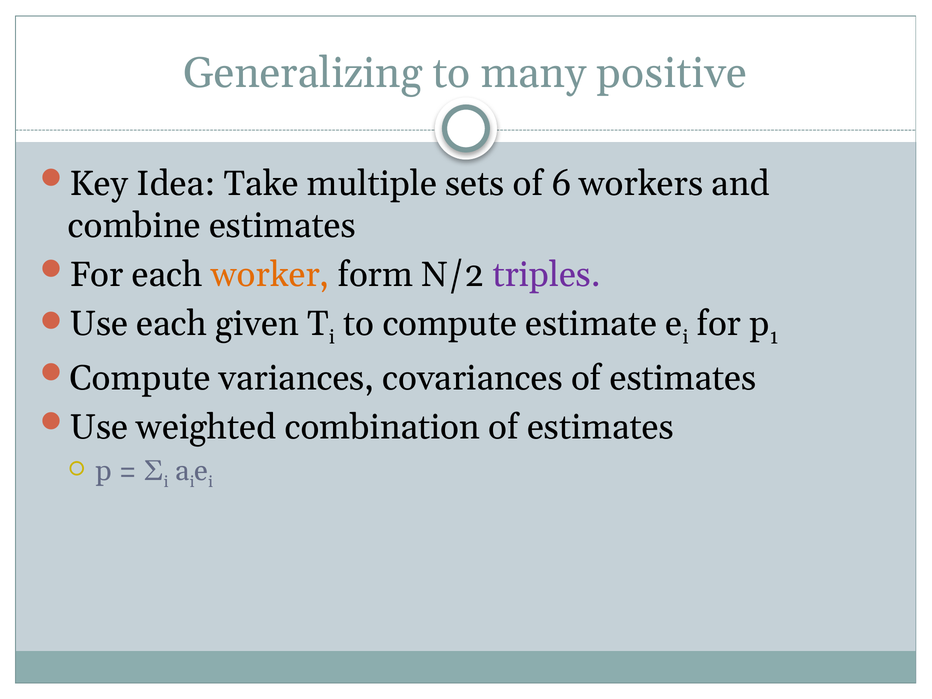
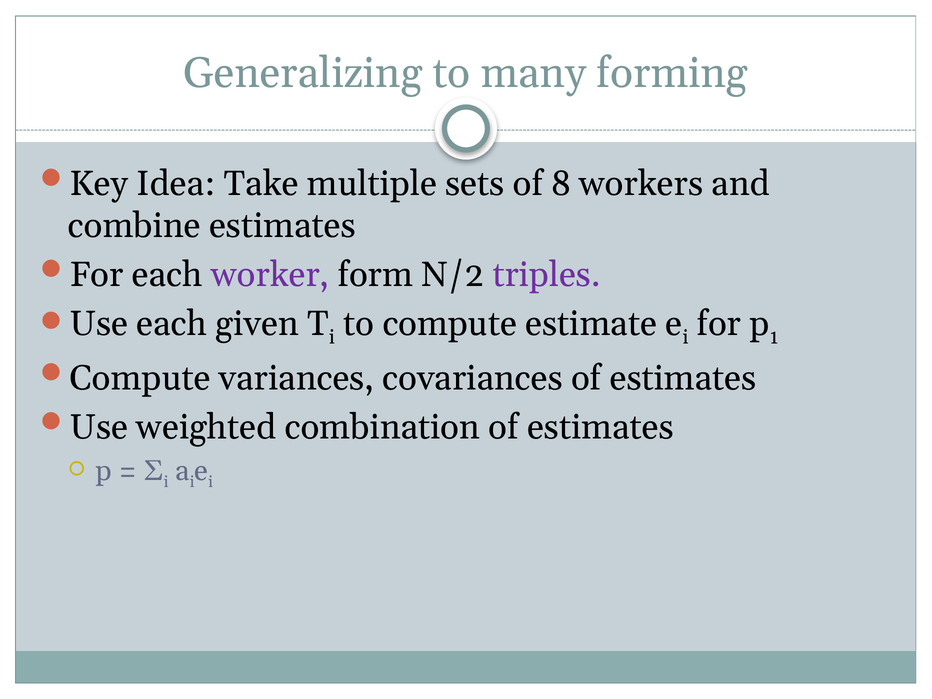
positive: positive -> forming
6: 6 -> 8
worker colour: orange -> purple
